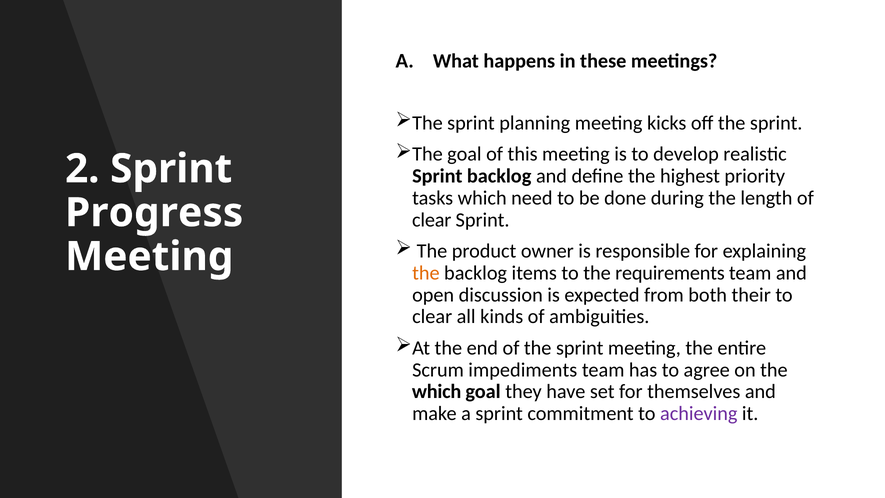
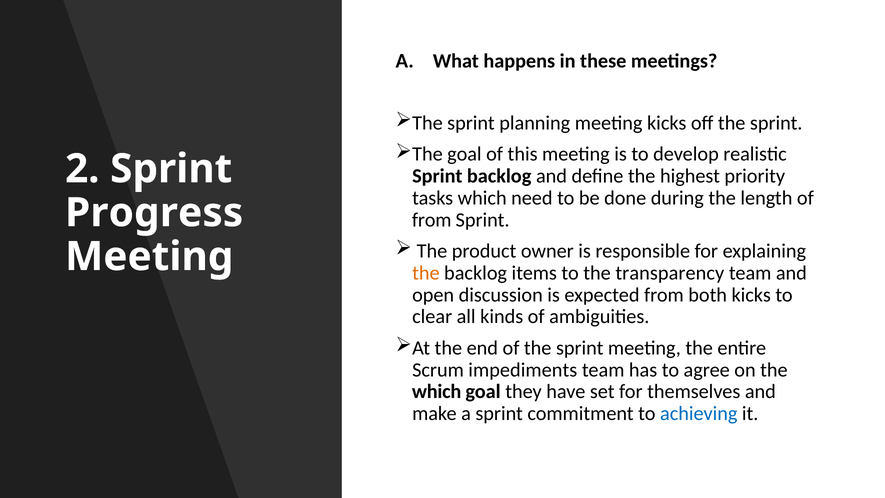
clear at (432, 220): clear -> from
requirements: requirements -> transparency
both their: their -> kicks
achieving colour: purple -> blue
